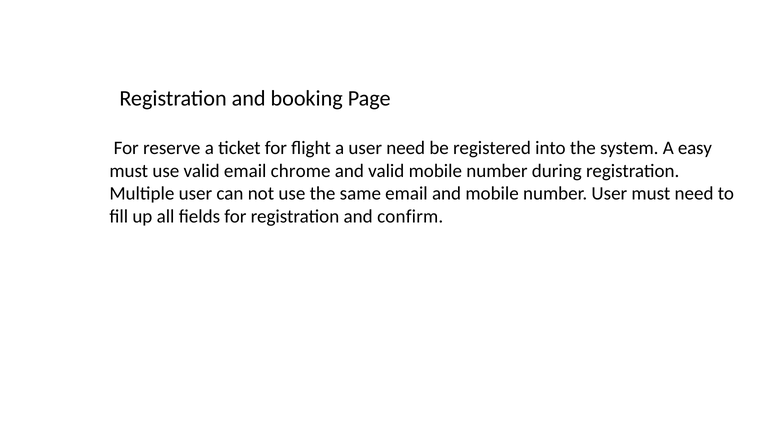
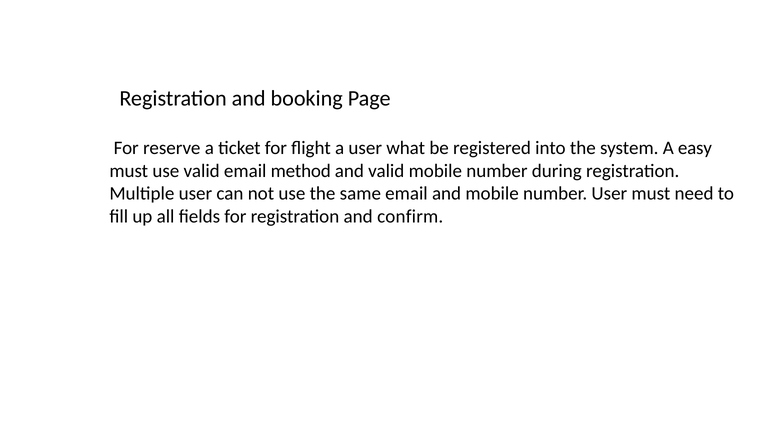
user need: need -> what
chrome: chrome -> method
